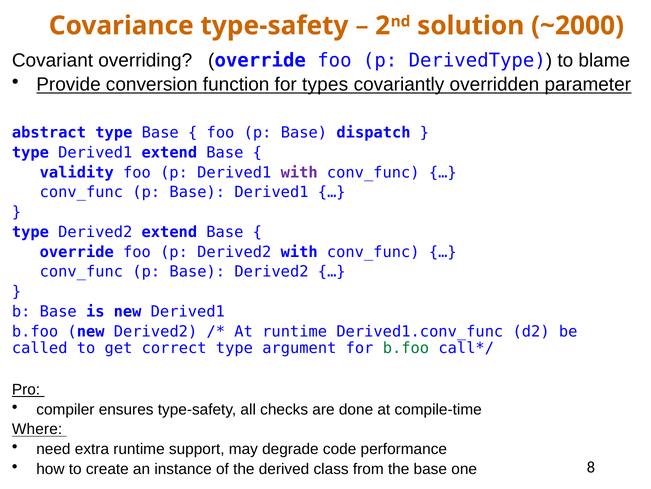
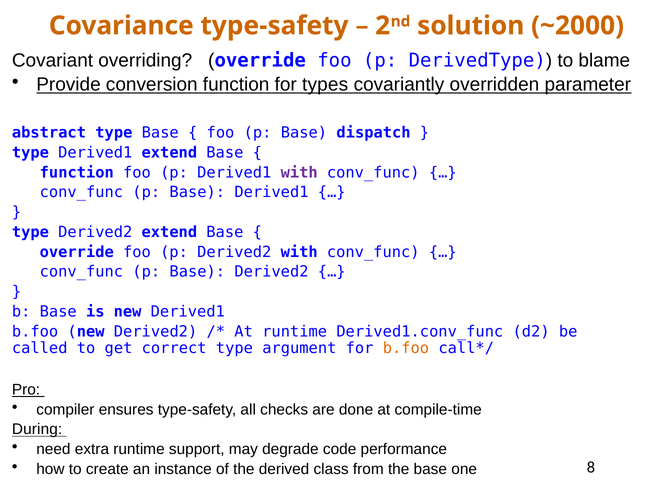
validity at (77, 172): validity -> function
b.foo at (406, 348) colour: green -> orange
Where: Where -> During
